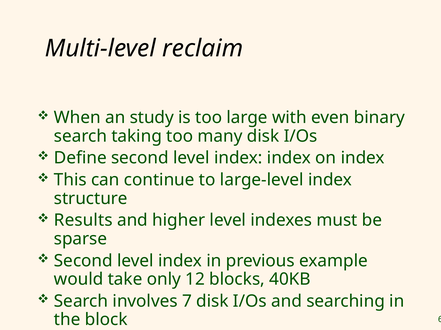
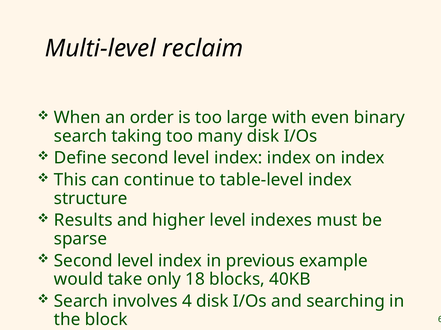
study: study -> order
large-level: large-level -> table-level
12: 12 -> 18
7: 7 -> 4
